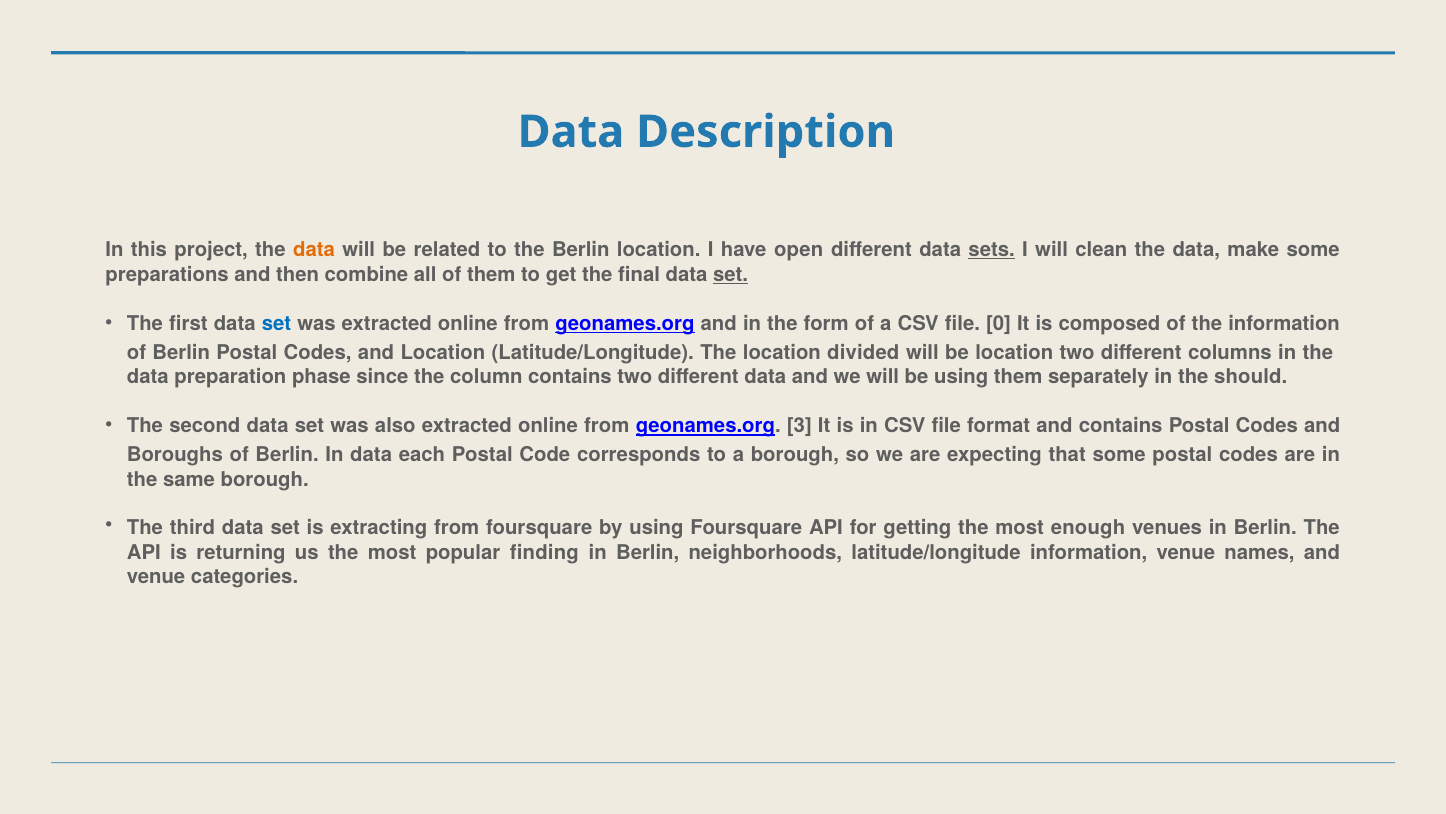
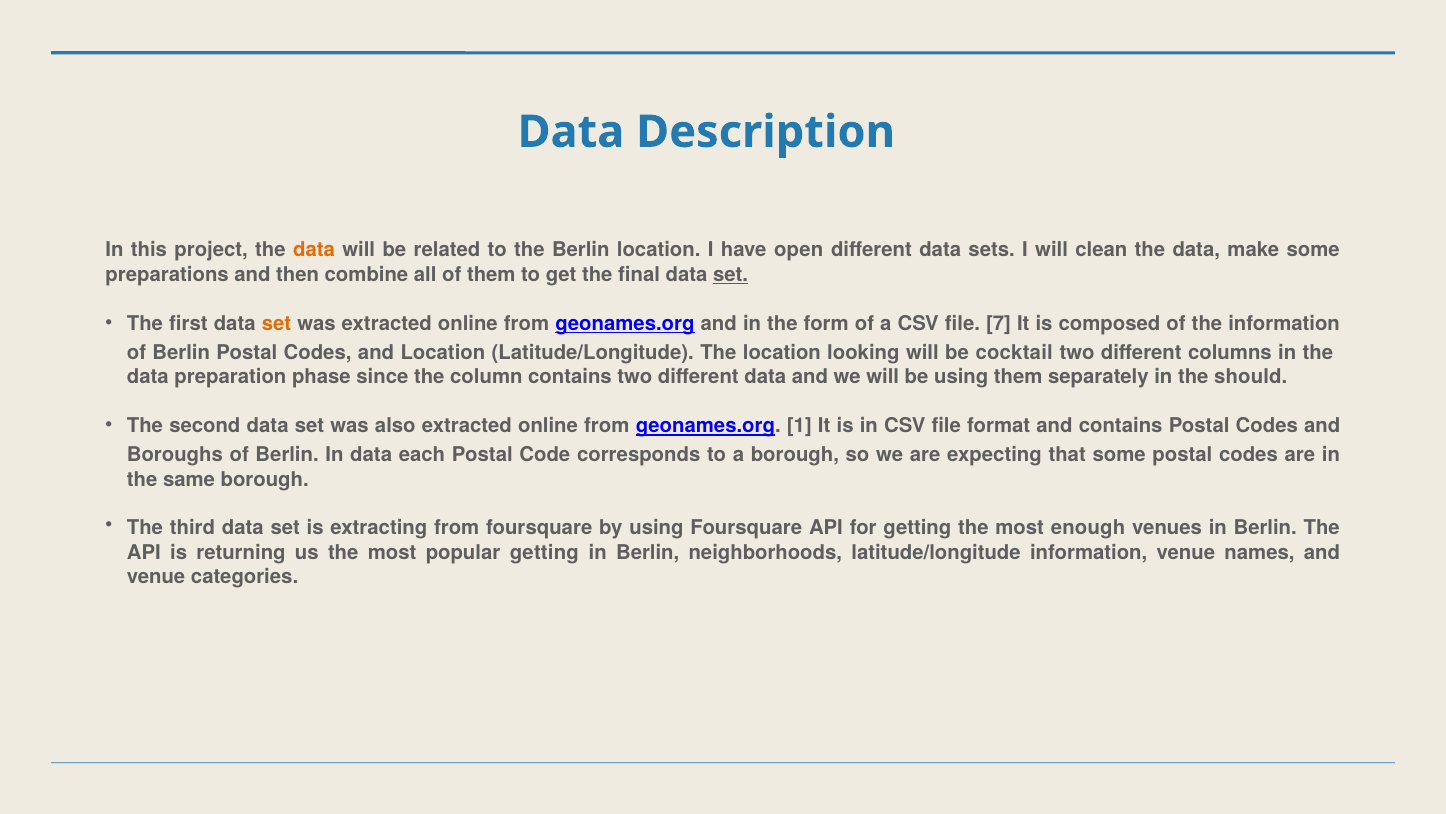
sets underline: present -> none
set at (277, 323) colour: blue -> orange
0: 0 -> 7
divided: divided -> looking
be location: location -> cocktail
3: 3 -> 1
popular finding: finding -> getting
